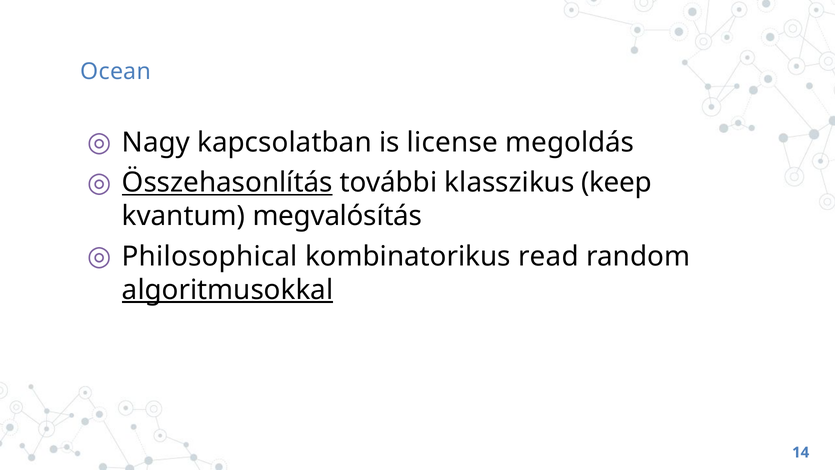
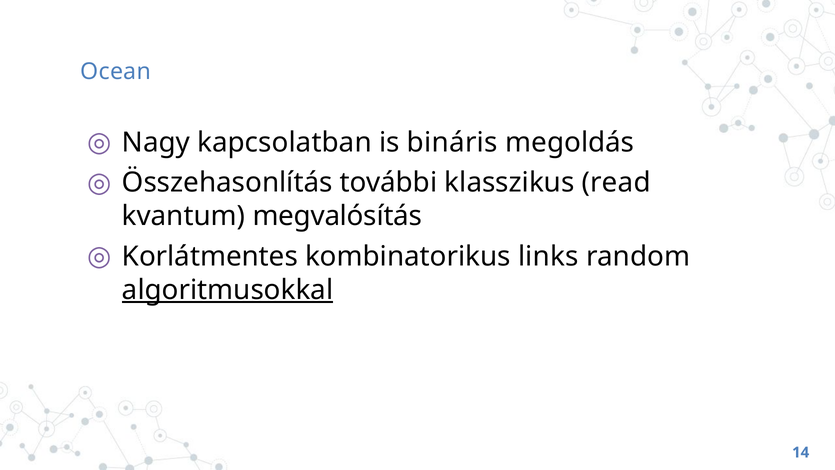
license: license -> bináris
Összehasonlítás underline: present -> none
keep: keep -> read
Philosophical: Philosophical -> Korlátmentes
read: read -> links
